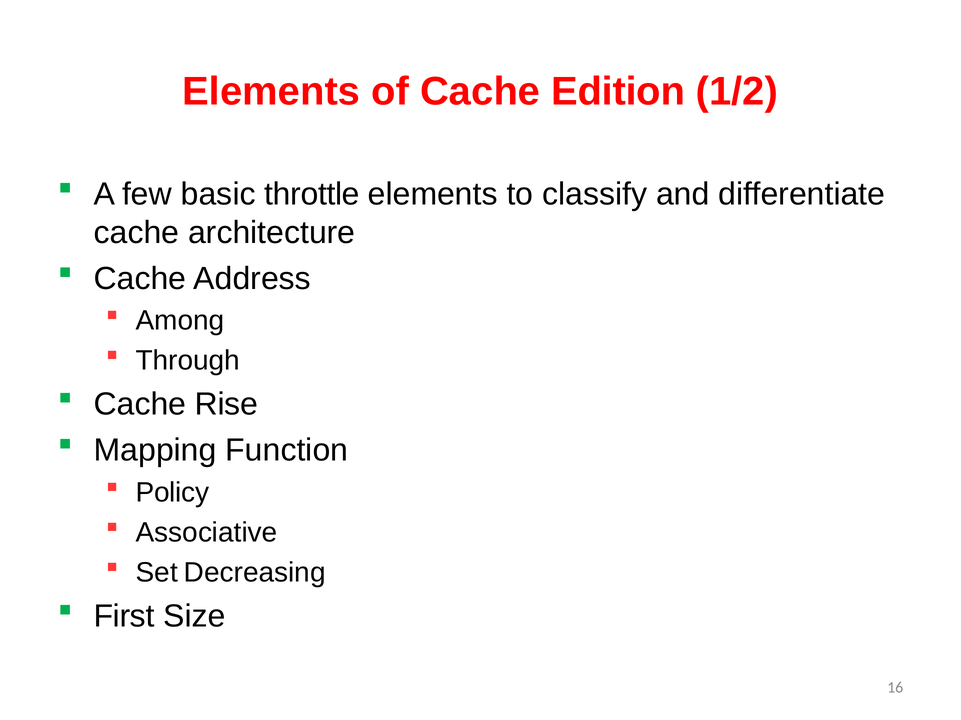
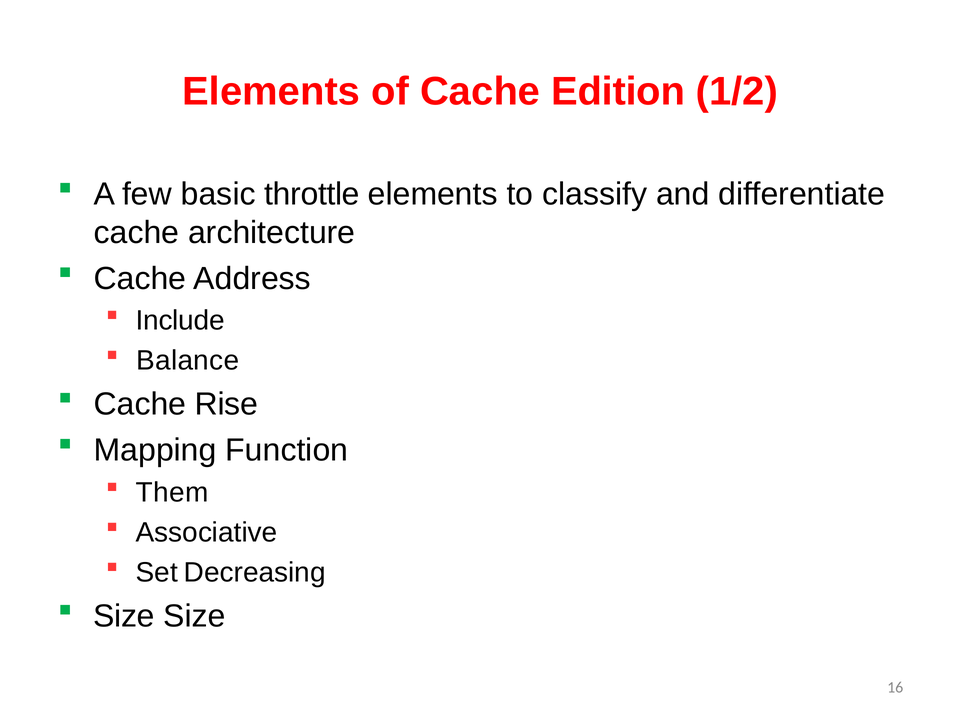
Among: Among -> Include
Through: Through -> Balance
Policy: Policy -> Them
First at (124, 617): First -> Size
